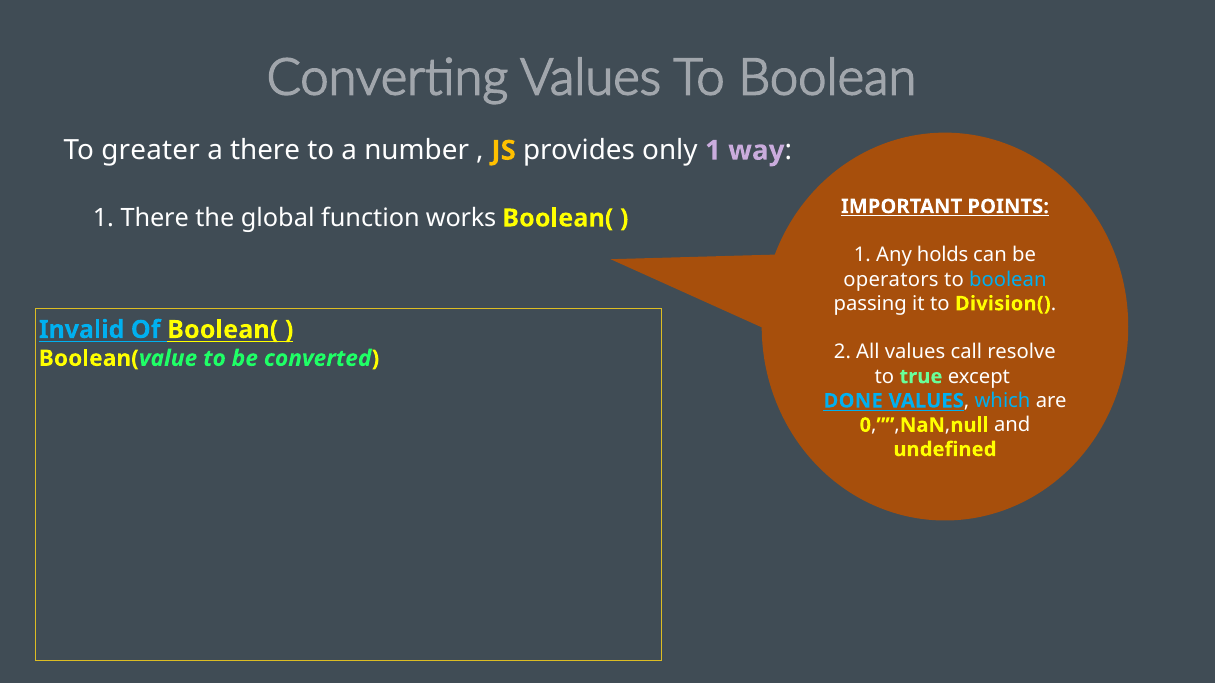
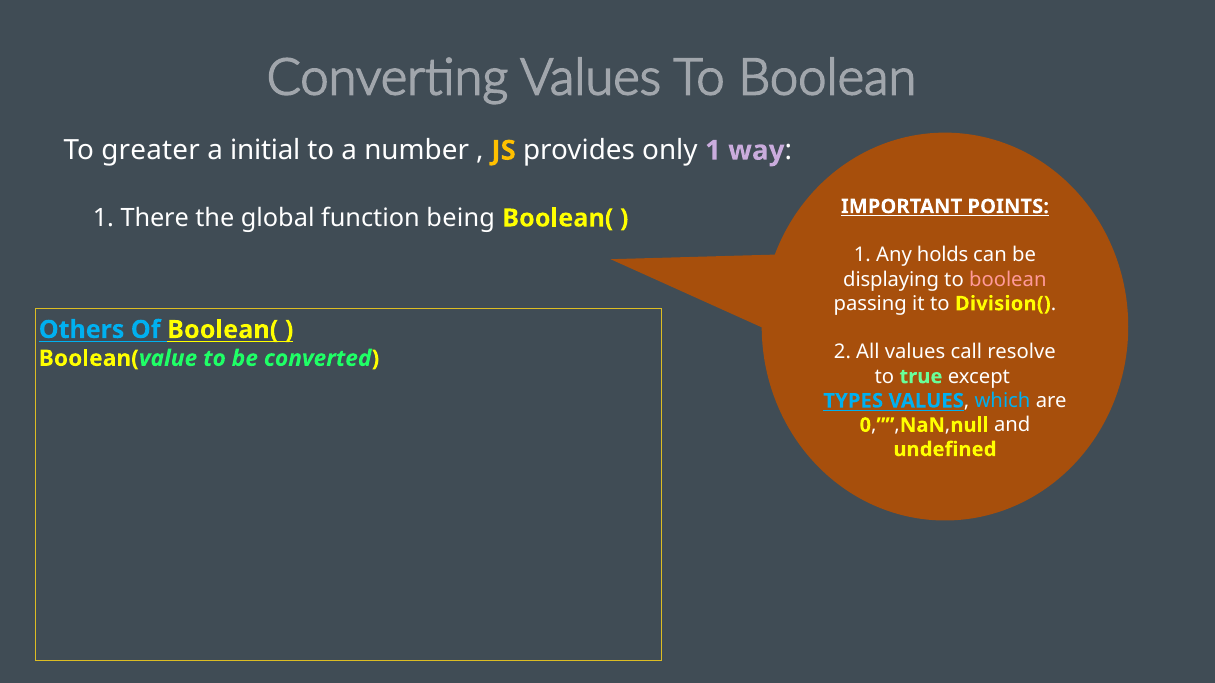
a there: there -> initial
works: works -> being
operators: operators -> displaying
boolean at (1008, 280) colour: light blue -> pink
Invalid: Invalid -> Others
DONE: DONE -> TYPES
